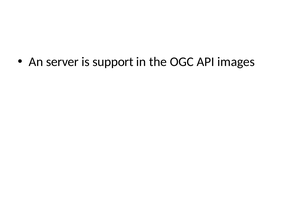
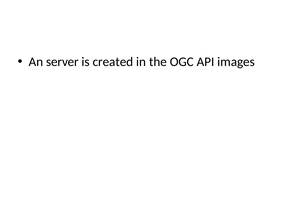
support: support -> created
